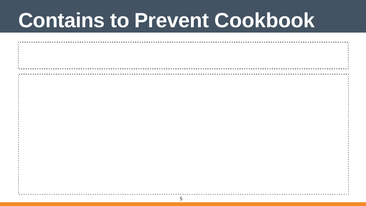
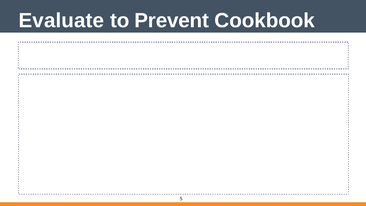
Contains: Contains -> Evaluate
